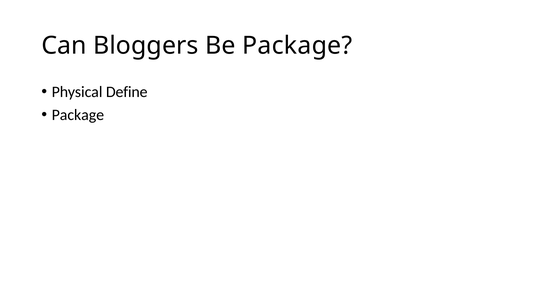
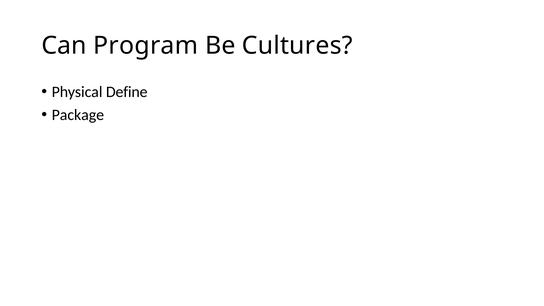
Bloggers: Bloggers -> Program
Be Package: Package -> Cultures
